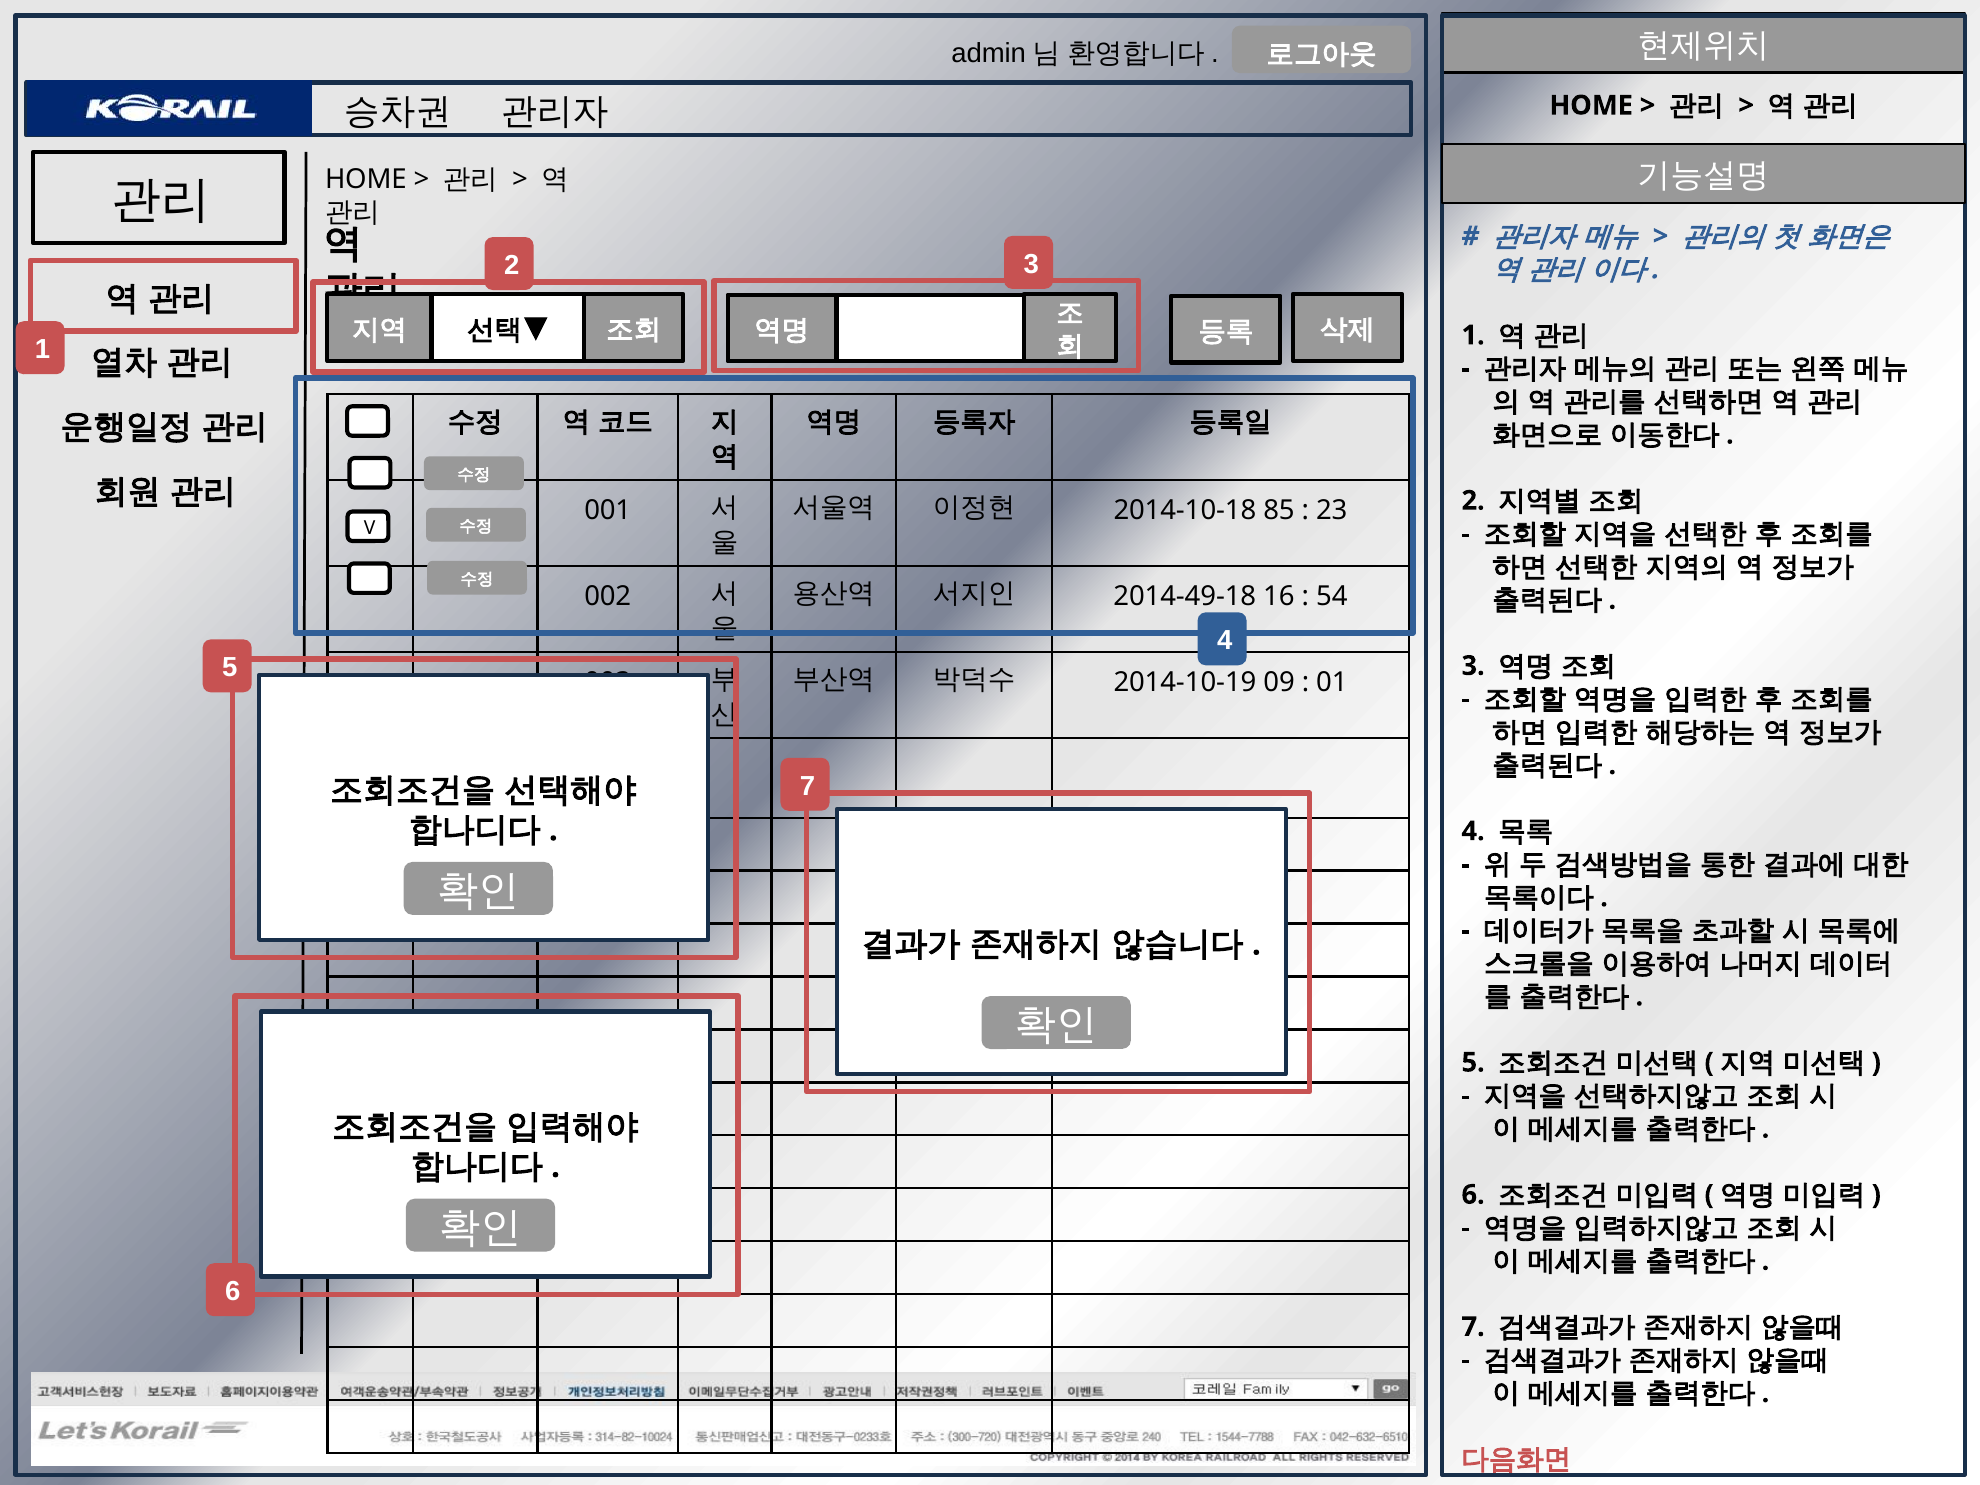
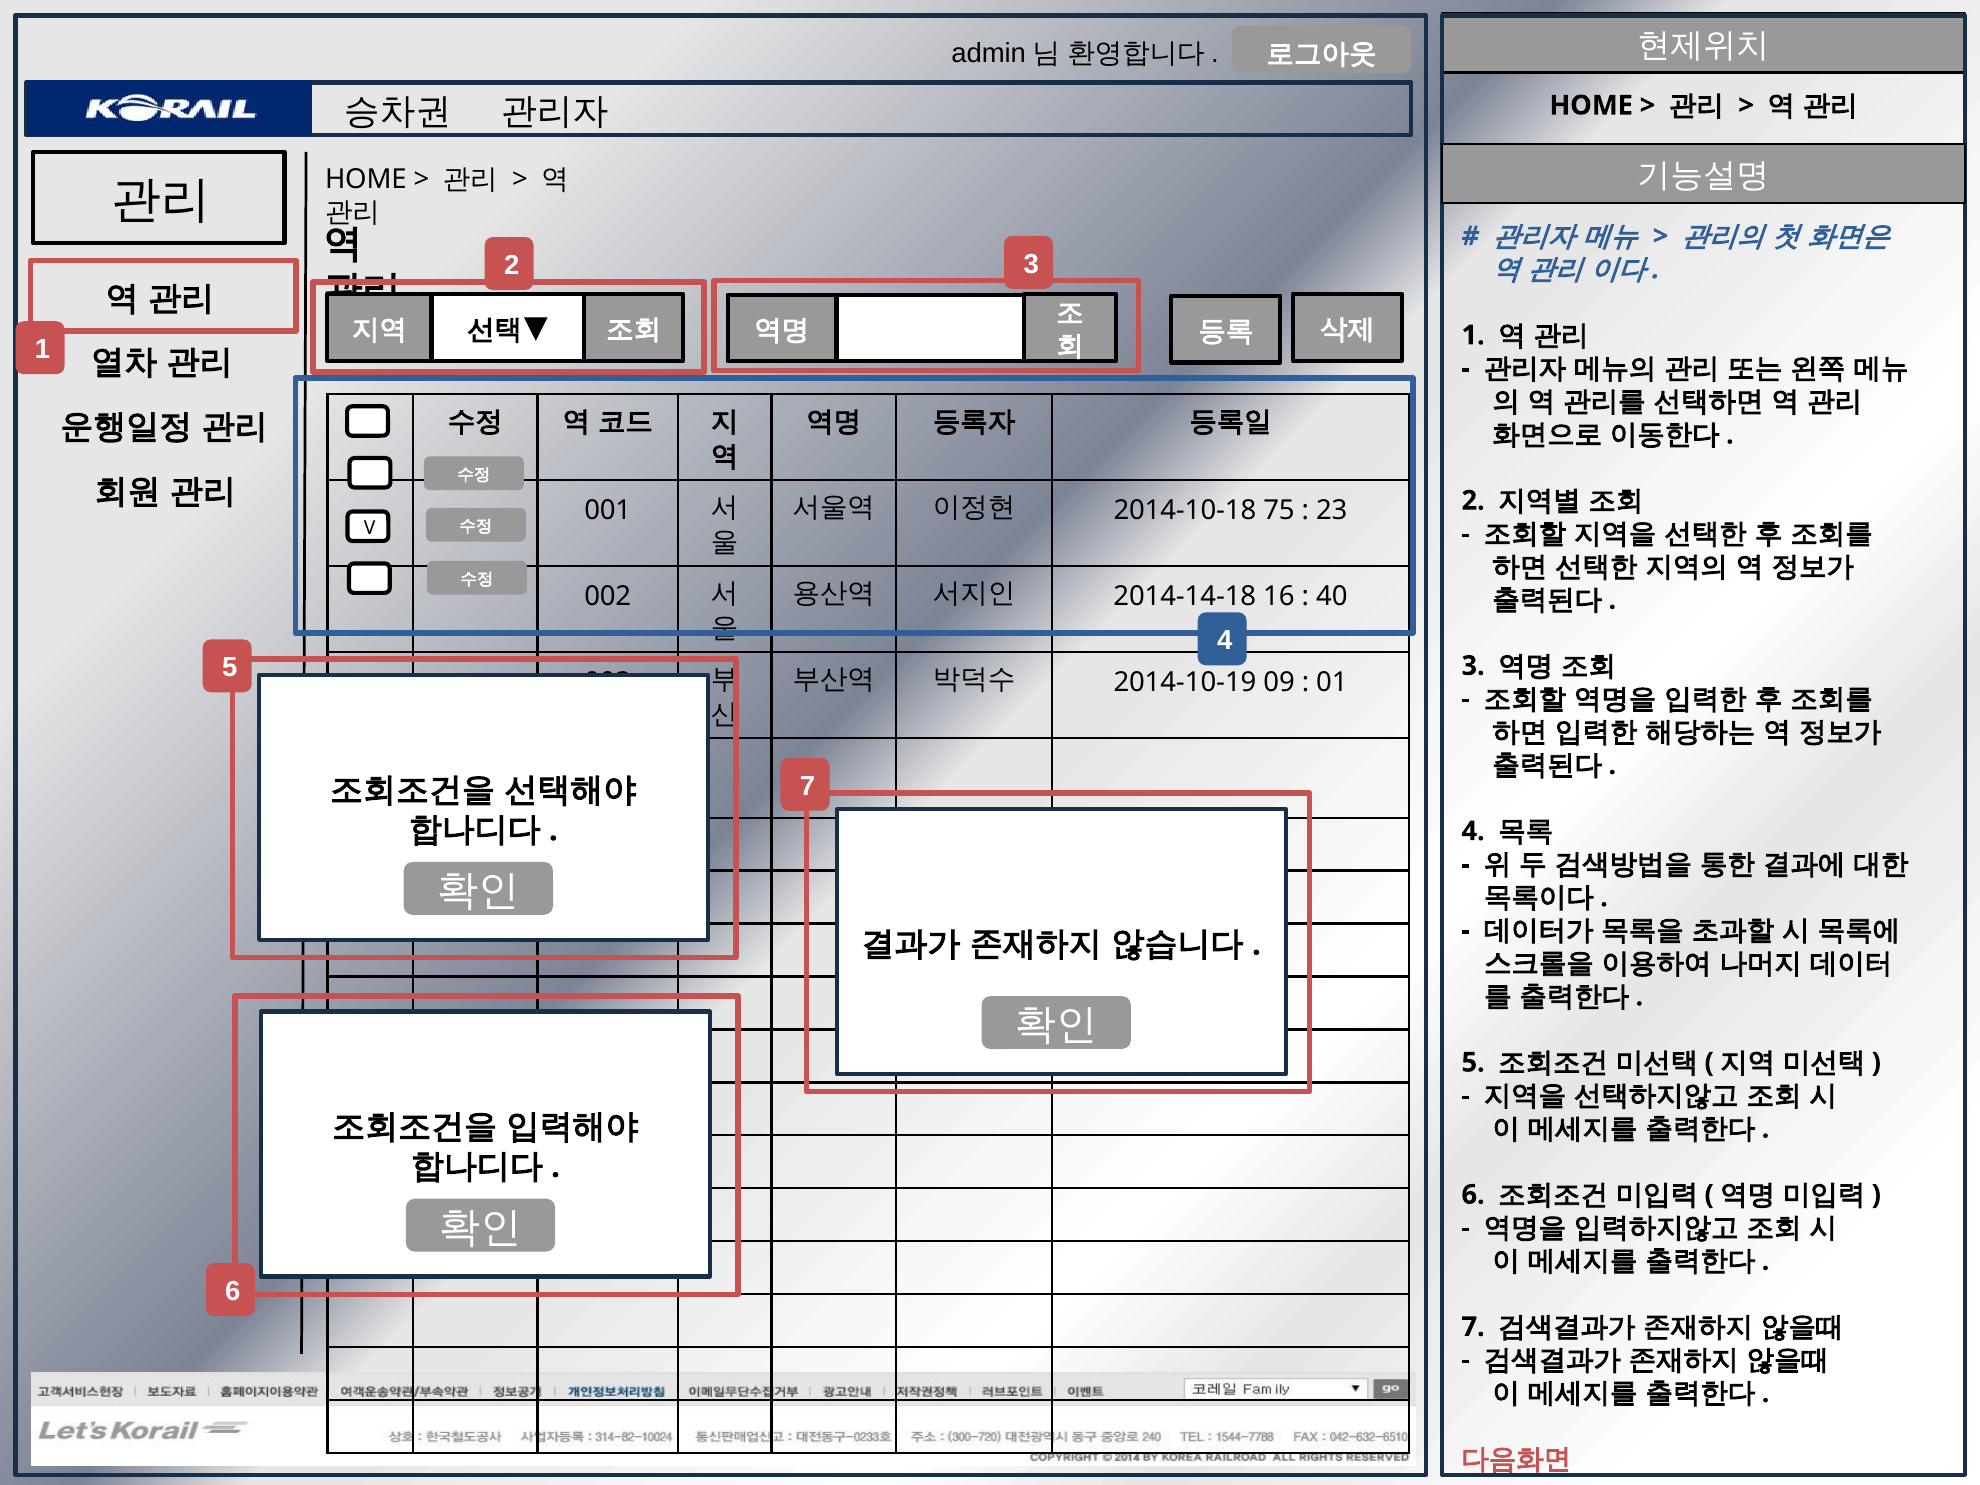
85: 85 -> 75
2014-49-18: 2014-49-18 -> 2014-14-18
54: 54 -> 40
